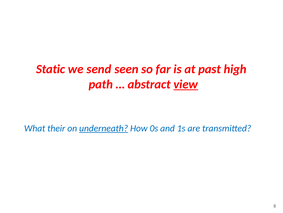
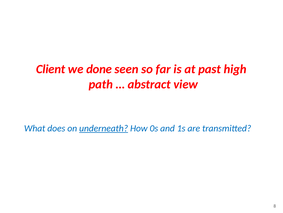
Static: Static -> Client
send: send -> done
view underline: present -> none
their: their -> does
